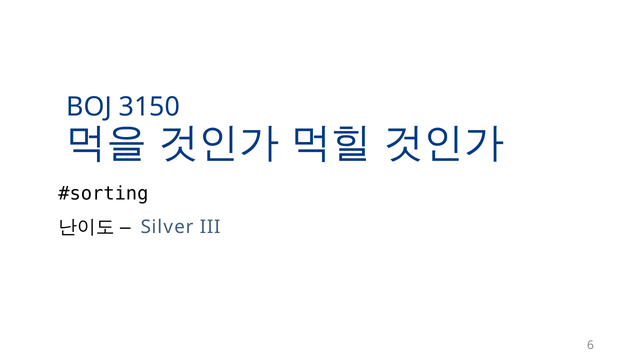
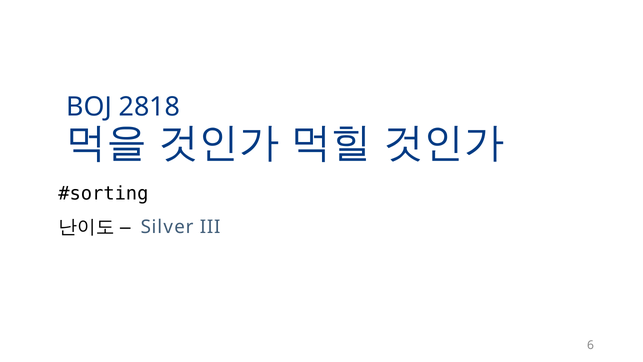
3150: 3150 -> 2818
